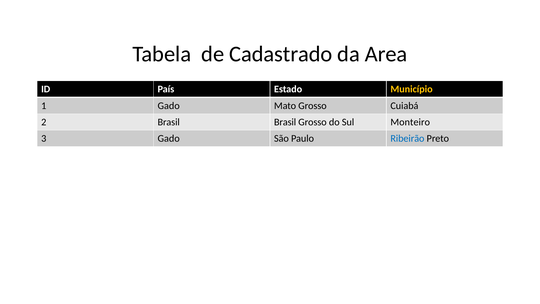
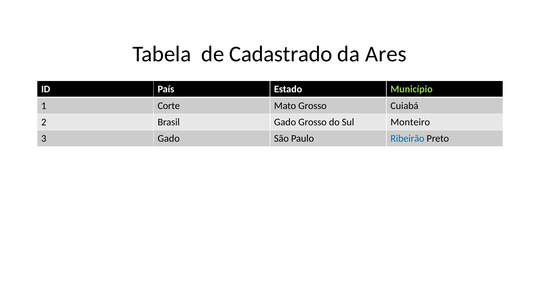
Area: Area -> Ares
Município colour: yellow -> light green
1 Gado: Gado -> Corte
Brasil Brasil: Brasil -> Gado
